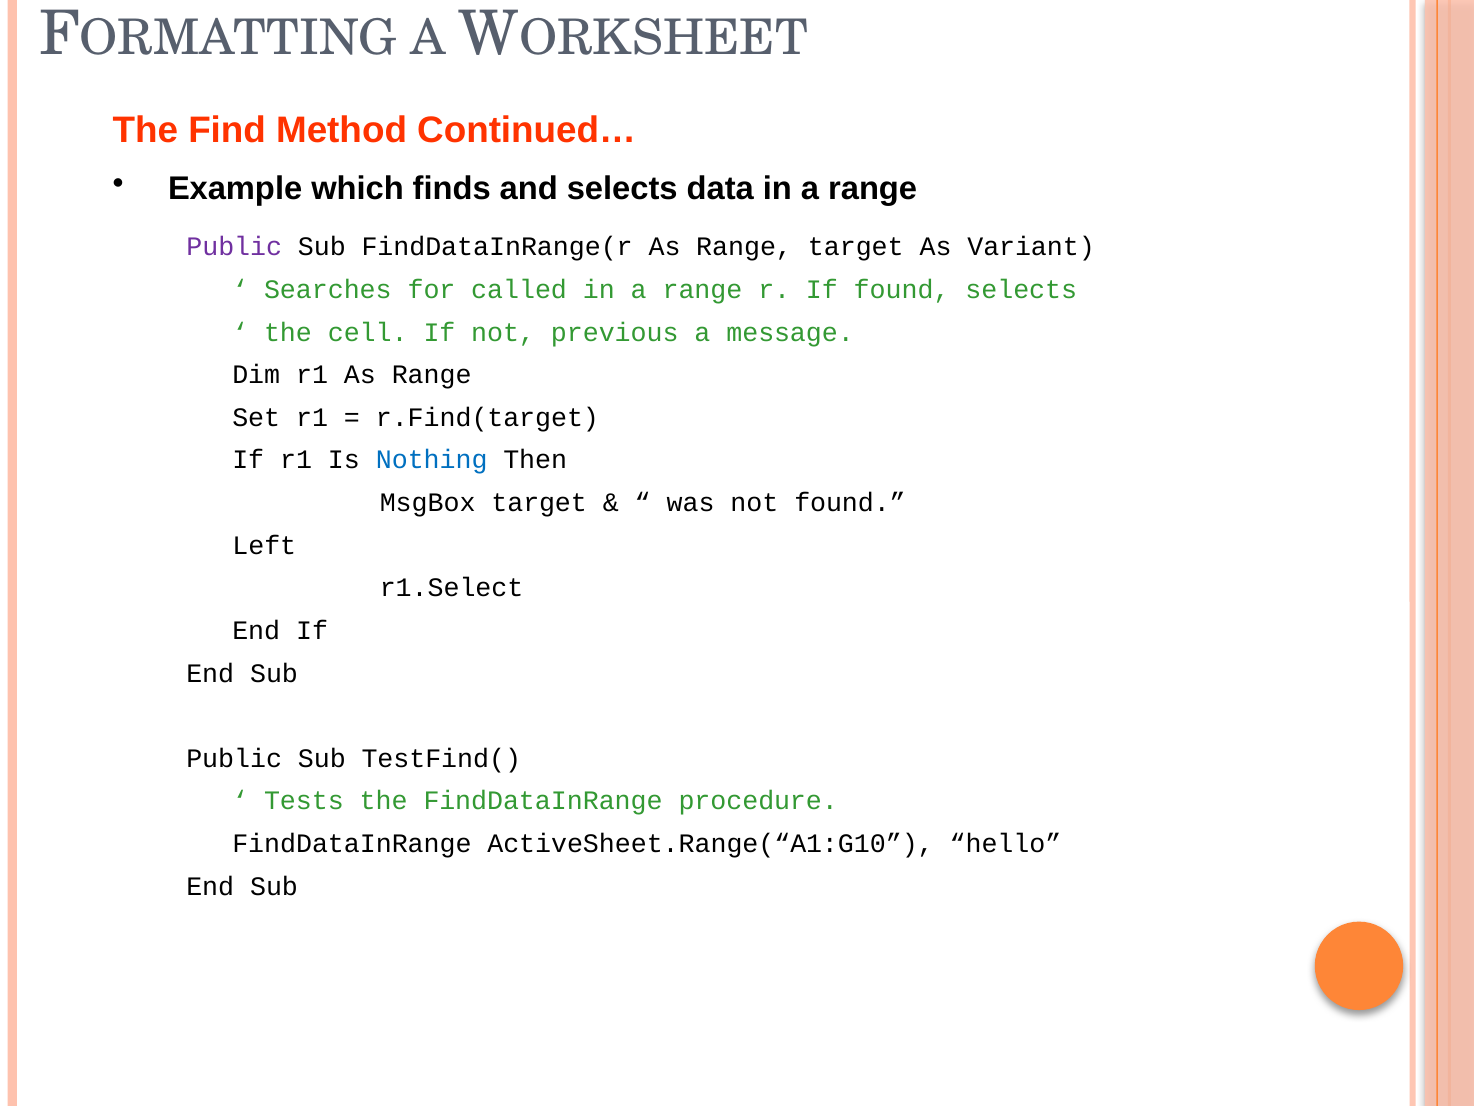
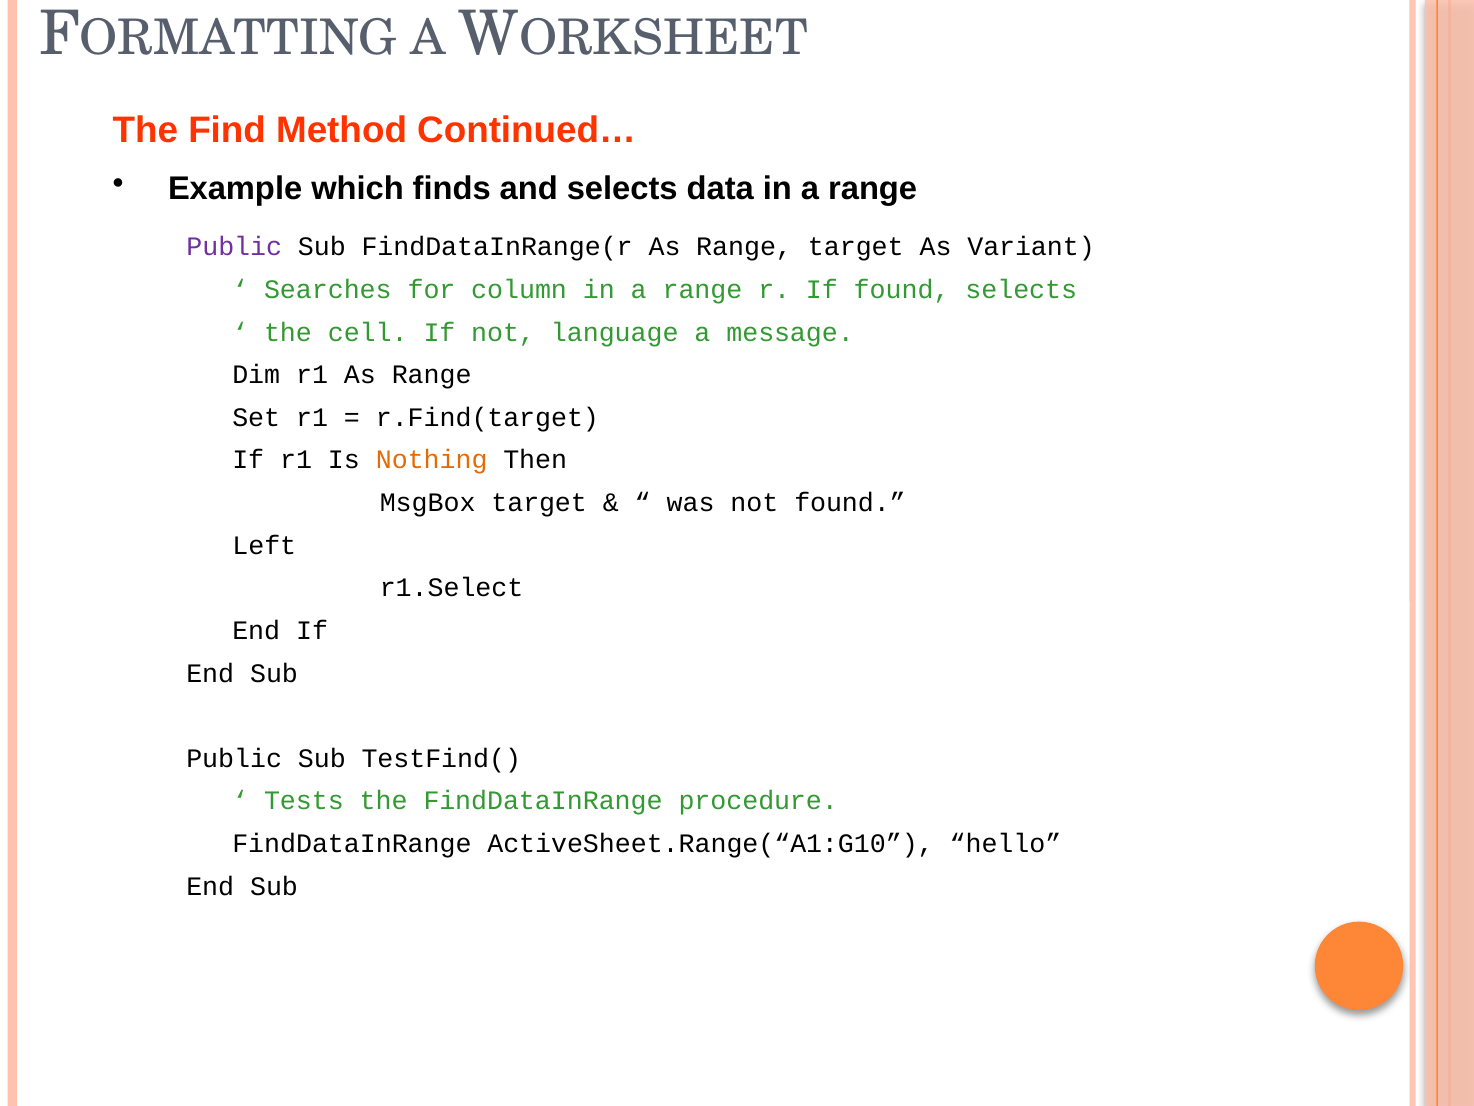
called: called -> column
previous: previous -> language
Nothing colour: blue -> orange
